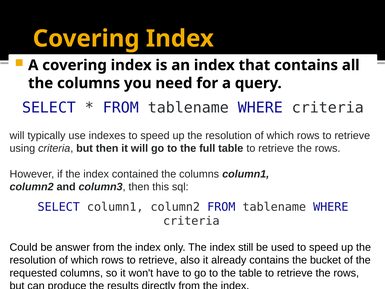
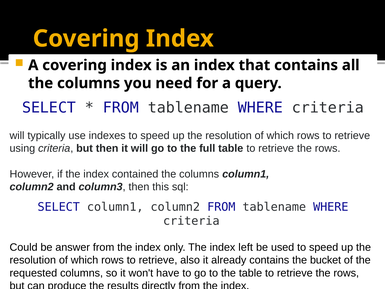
still: still -> left
